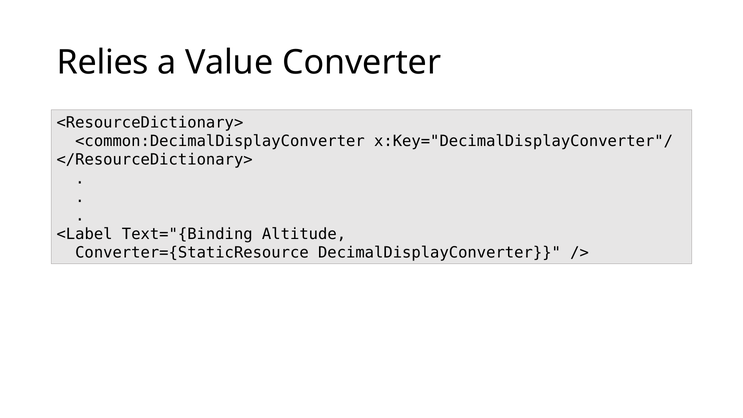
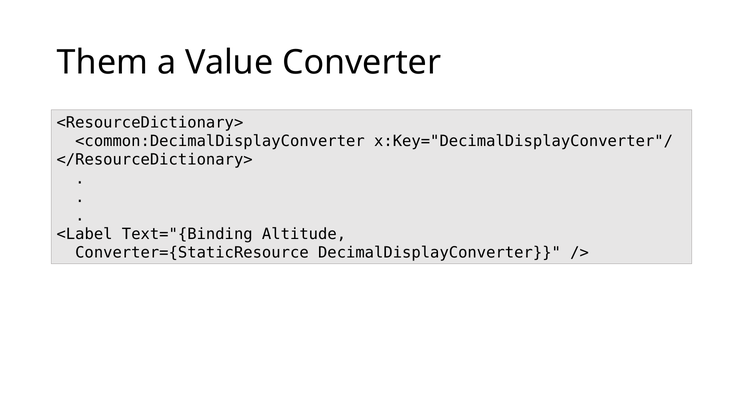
Relies: Relies -> Them
